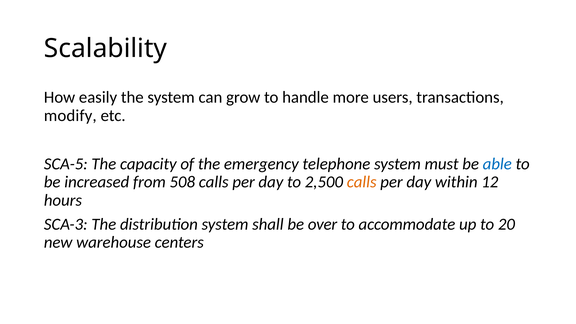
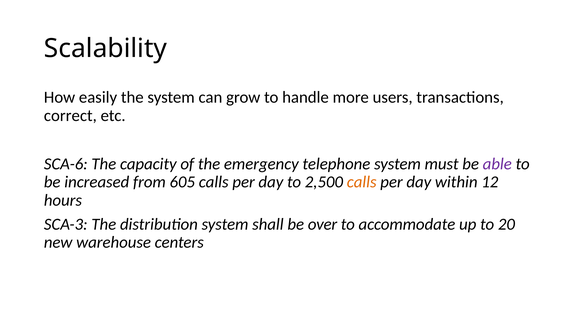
modify: modify -> correct
SCA-5: SCA-5 -> SCA-6
able colour: blue -> purple
508: 508 -> 605
